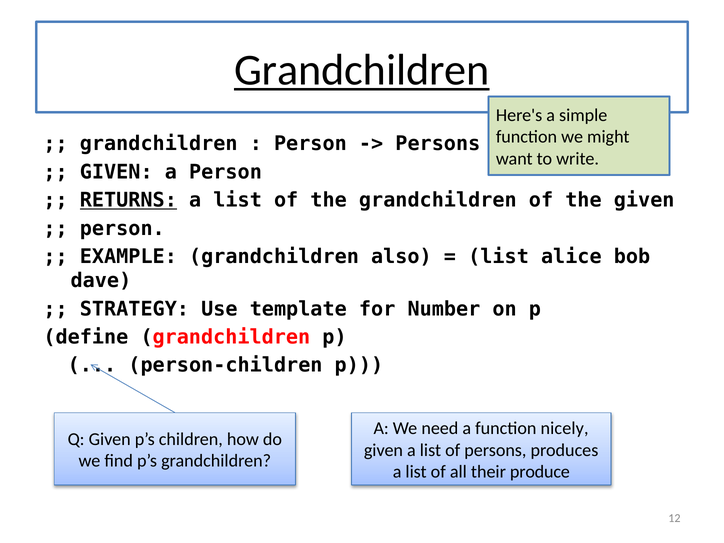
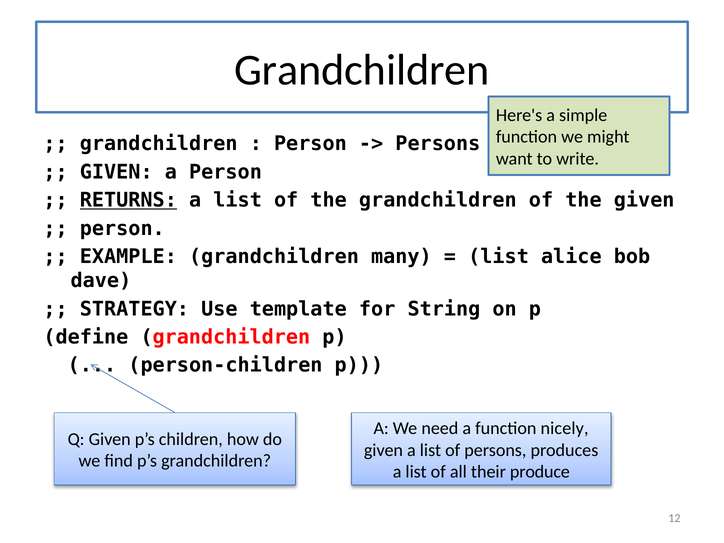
Grandchildren at (362, 70) underline: present -> none
also: also -> many
Number: Number -> String
